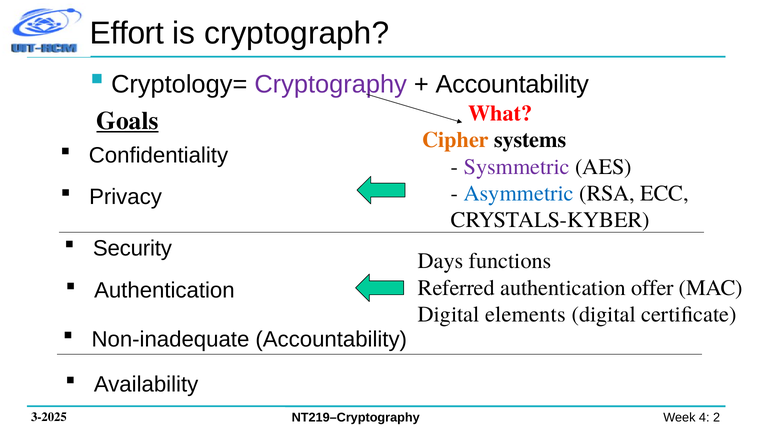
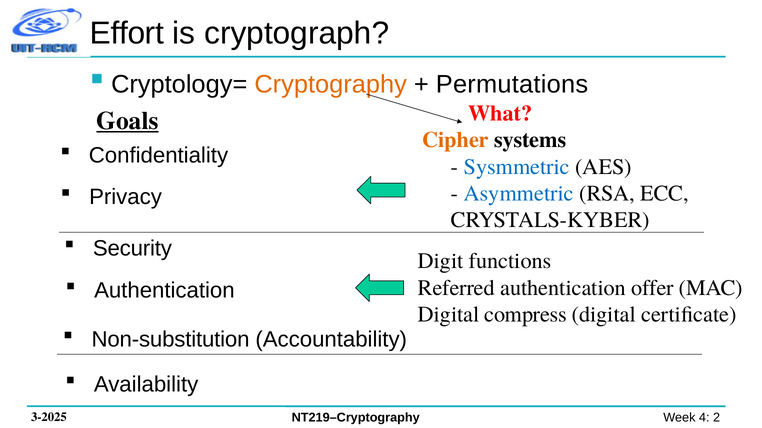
Cryptography colour: purple -> orange
Accountability at (512, 85): Accountability -> Permutations
Sysmmetric colour: purple -> blue
Days: Days -> Digit
elements: elements -> compress
Non-inadequate: Non-inadequate -> Non-substitution
